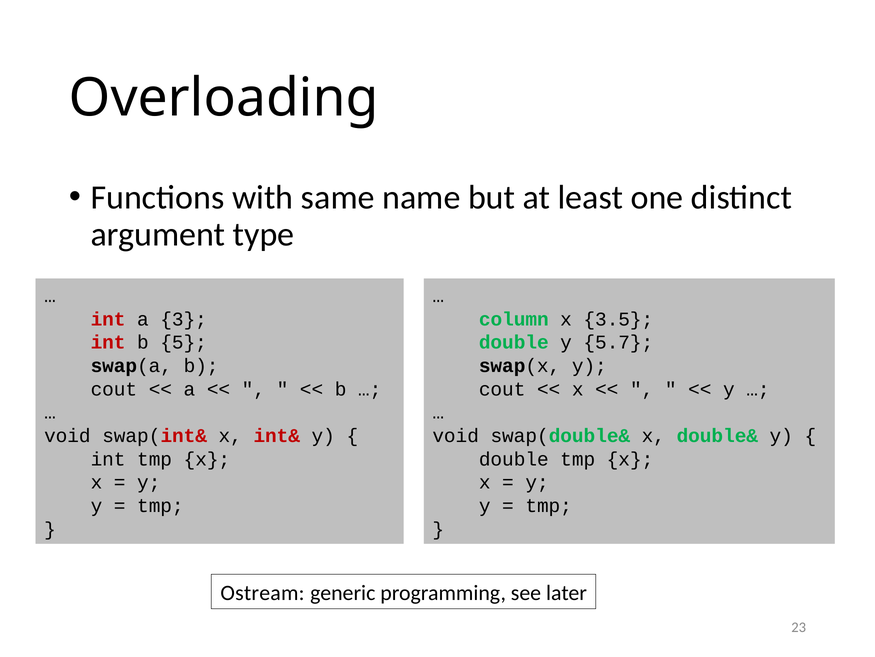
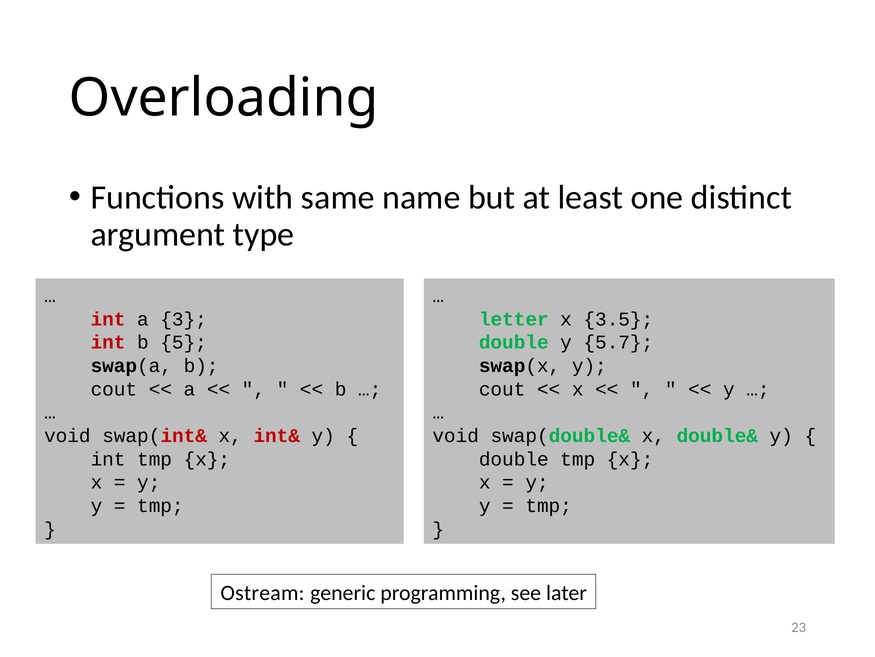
column: column -> letter
